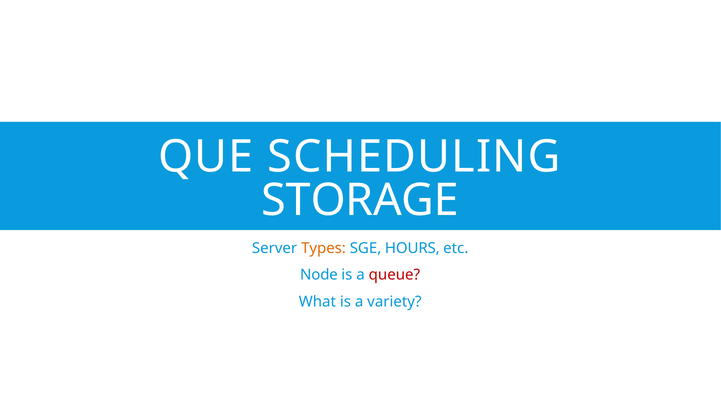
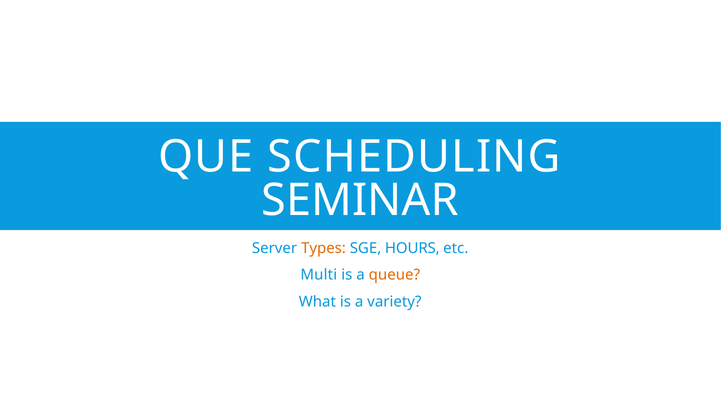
STORAGE: STORAGE -> SEMINAR
Node: Node -> Multi
queue colour: red -> orange
